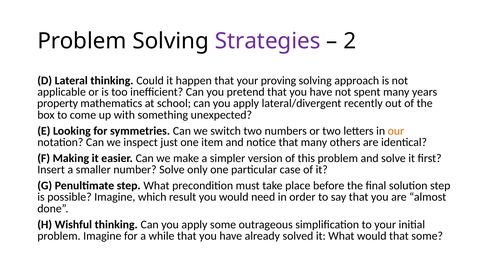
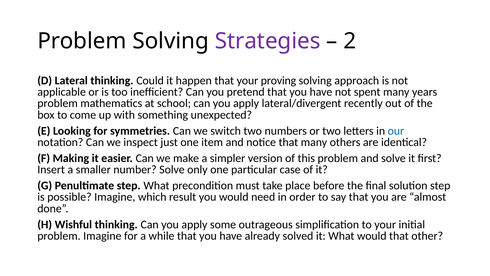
property at (58, 103): property -> problem
our colour: orange -> blue
that some: some -> other
